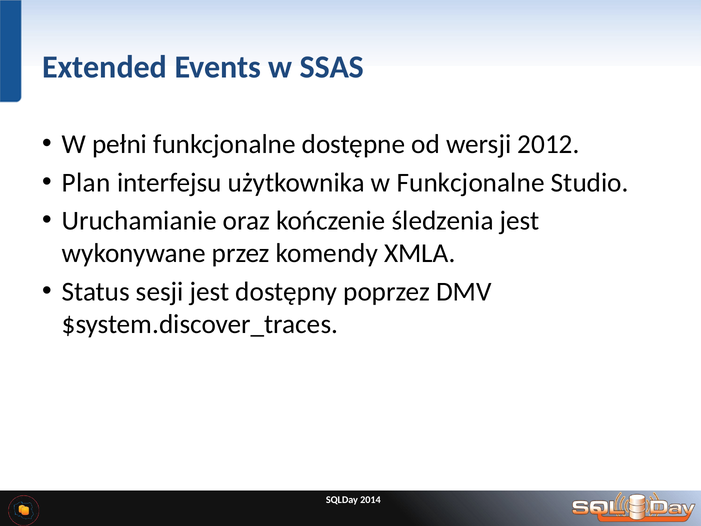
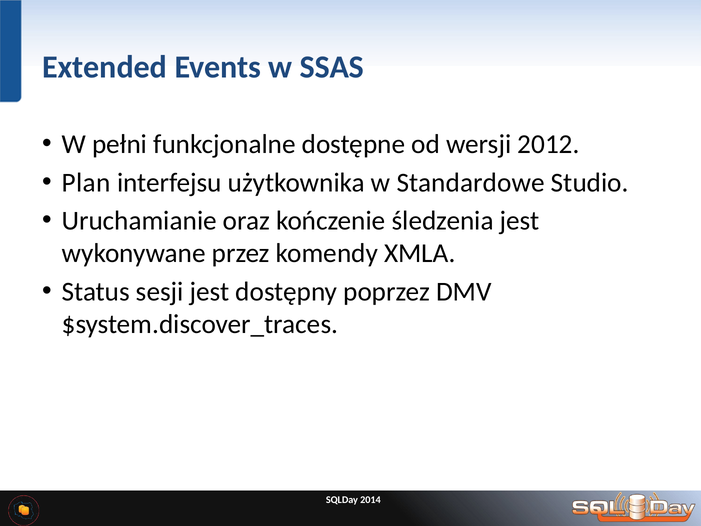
w Funkcjonalne: Funkcjonalne -> Standardowe
